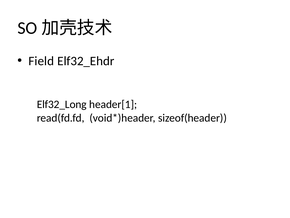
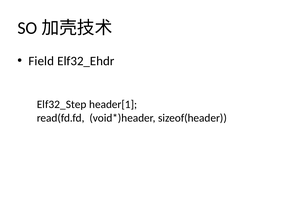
Elf32_Long: Elf32_Long -> Elf32_Step
